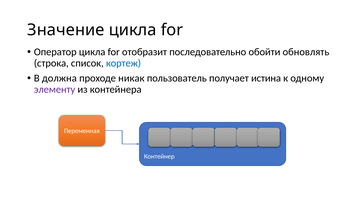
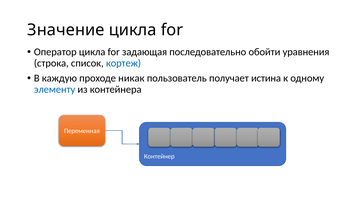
отобразит: отобразит -> задающая
обновлять: обновлять -> уравнения
должна: должна -> каждую
элементу colour: purple -> blue
